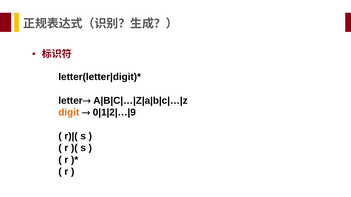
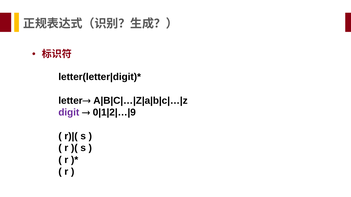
digit colour: orange -> purple
